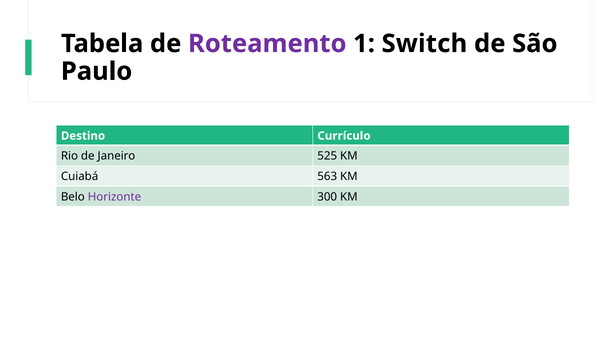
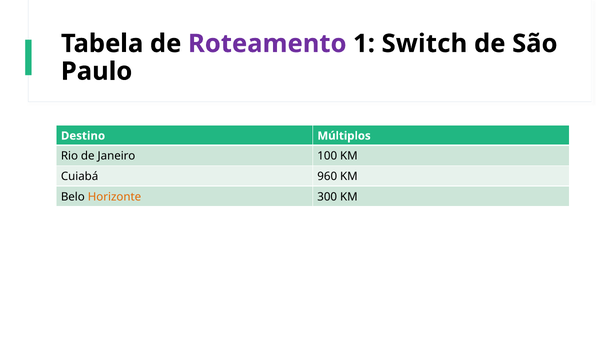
Currículo: Currículo -> Múltiplos
525: 525 -> 100
563: 563 -> 960
Horizonte colour: purple -> orange
